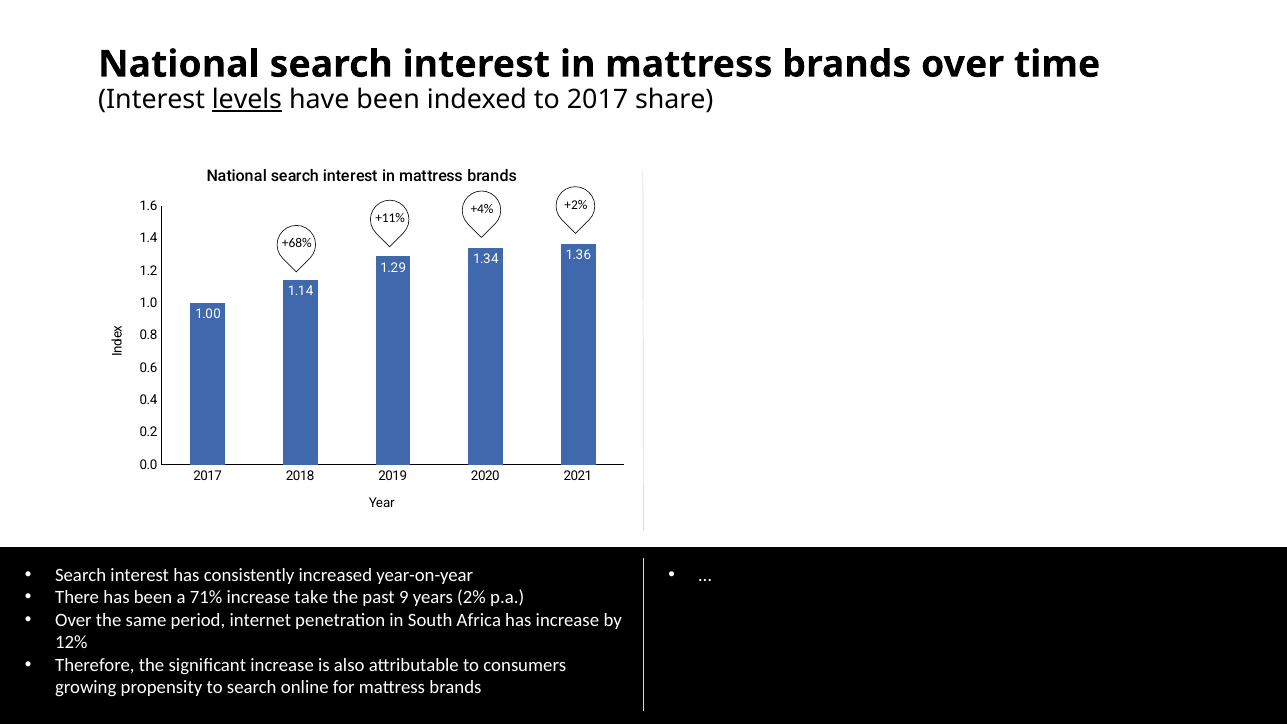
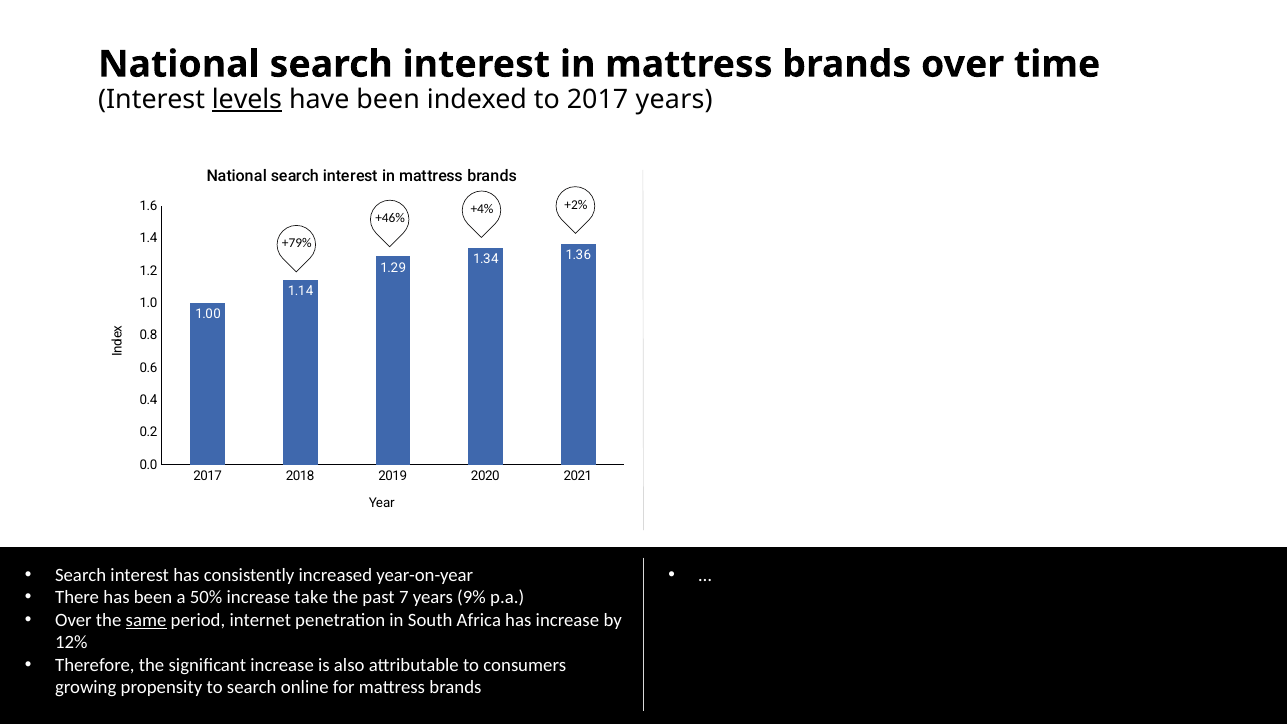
2017 share: share -> years
+11%: +11% -> +46%
+68%: +68% -> +79%
71%: 71% -> 50%
9: 9 -> 7
2%: 2% -> 9%
same underline: none -> present
